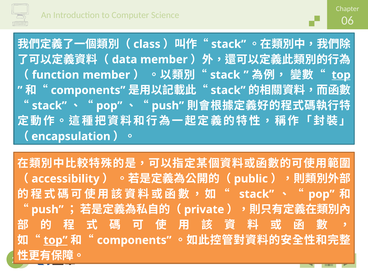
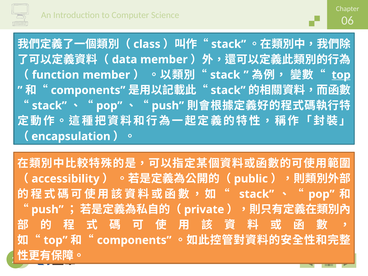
top at (56, 240) underline: present -> none
